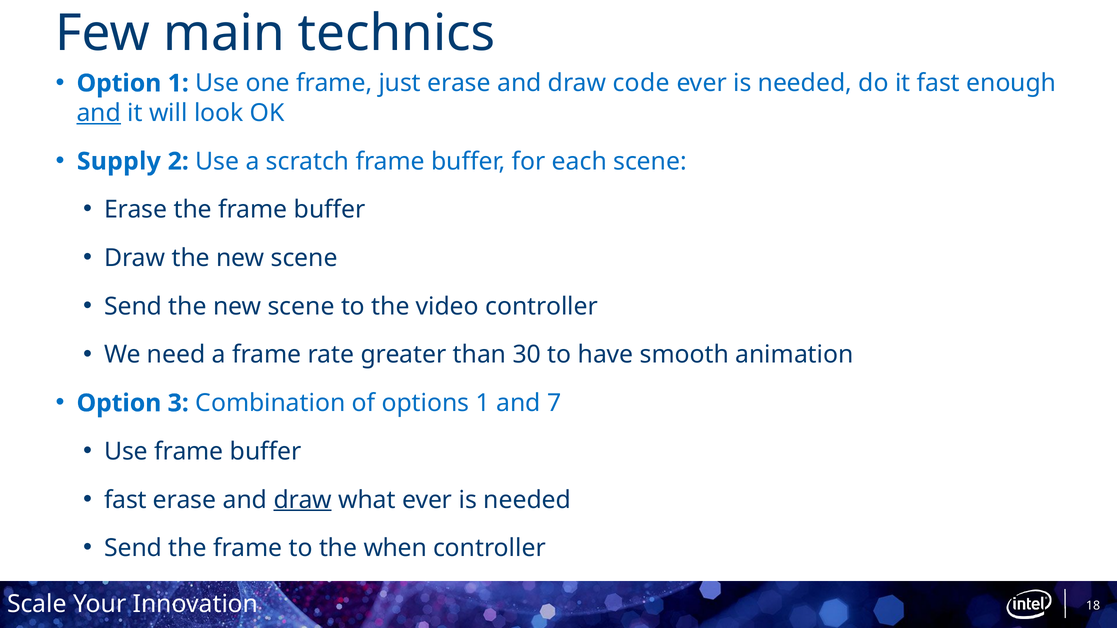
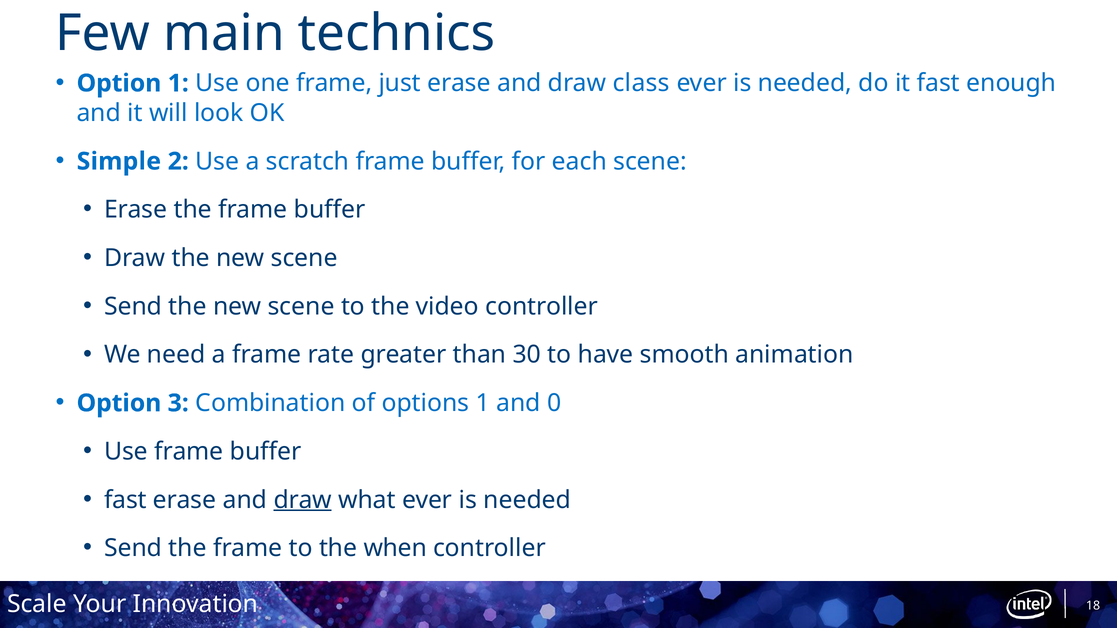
code: code -> class
and at (99, 113) underline: present -> none
Supply: Supply -> Simple
7: 7 -> 0
